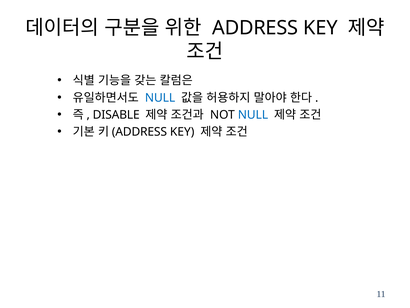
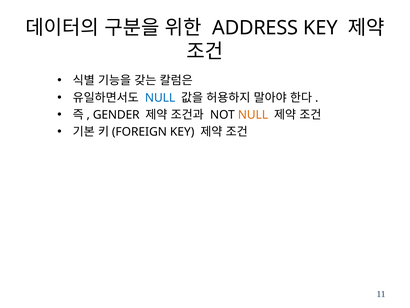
DISABLE: DISABLE -> GENDER
NULL at (253, 115) colour: blue -> orange
ADDRESS at (139, 132): ADDRESS -> FOREIGN
